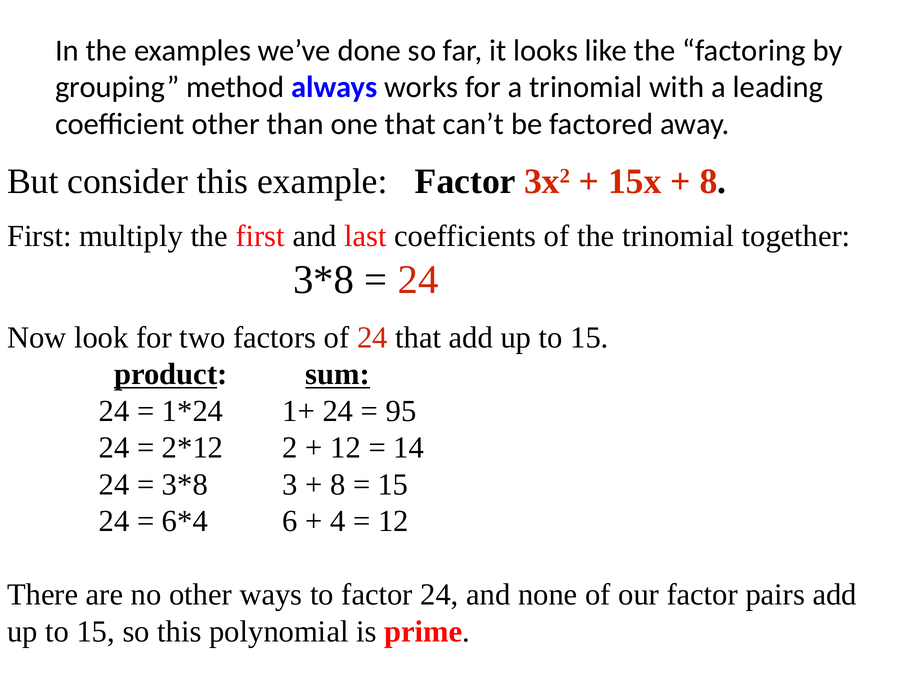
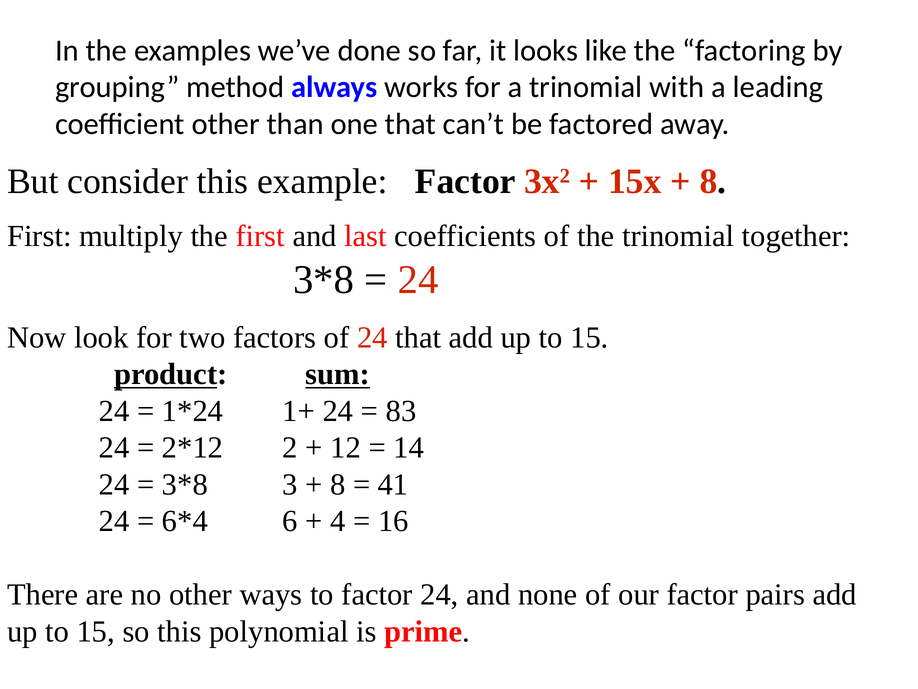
95: 95 -> 83
15 at (393, 484): 15 -> 41
12 at (393, 521): 12 -> 16
